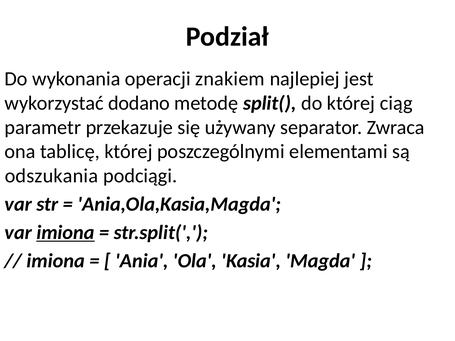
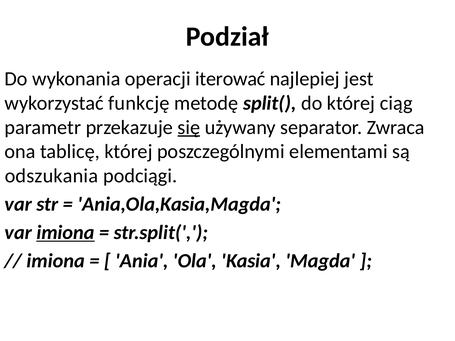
znakiem: znakiem -> iterować
dodano: dodano -> funkcję
się underline: none -> present
